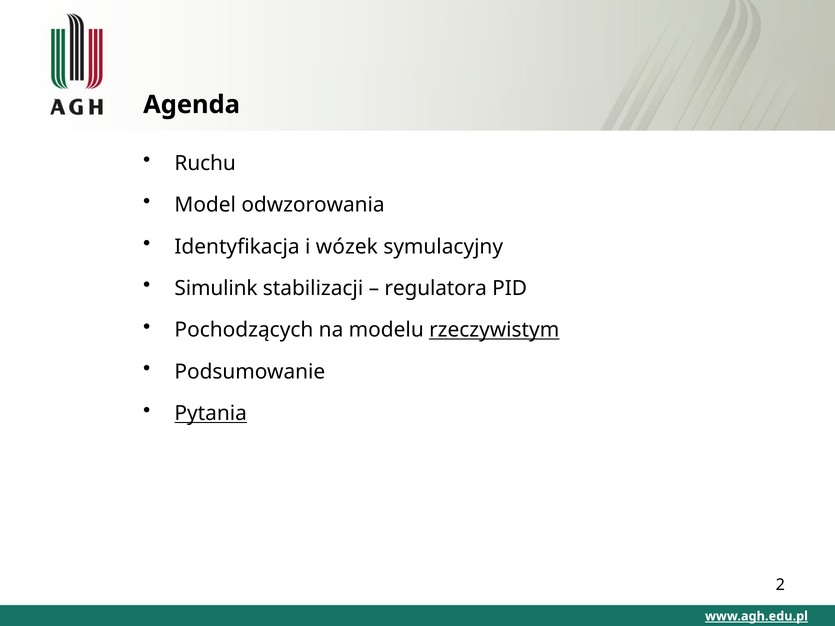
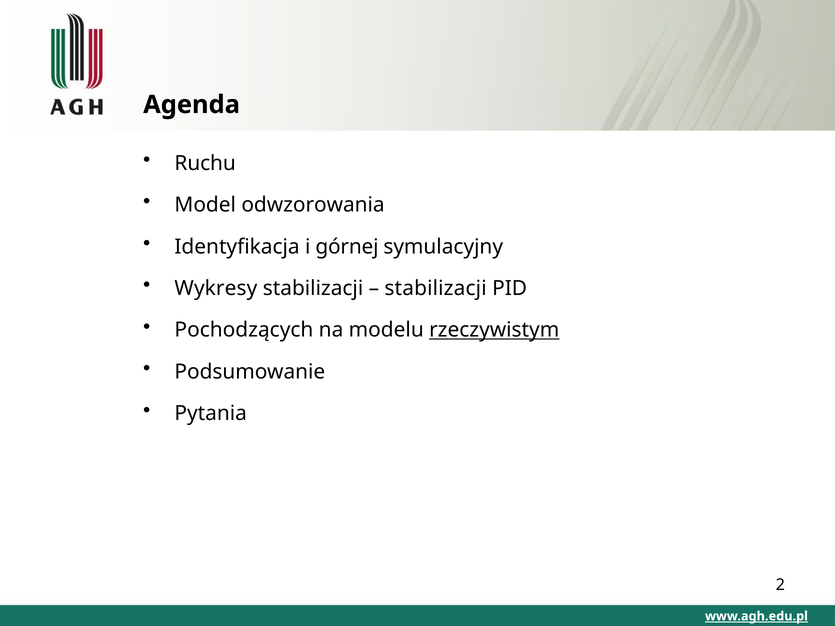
wózek: wózek -> górnej
Simulink: Simulink -> Wykresy
regulatora at (436, 288): regulatora -> stabilizacji
Pytania underline: present -> none
